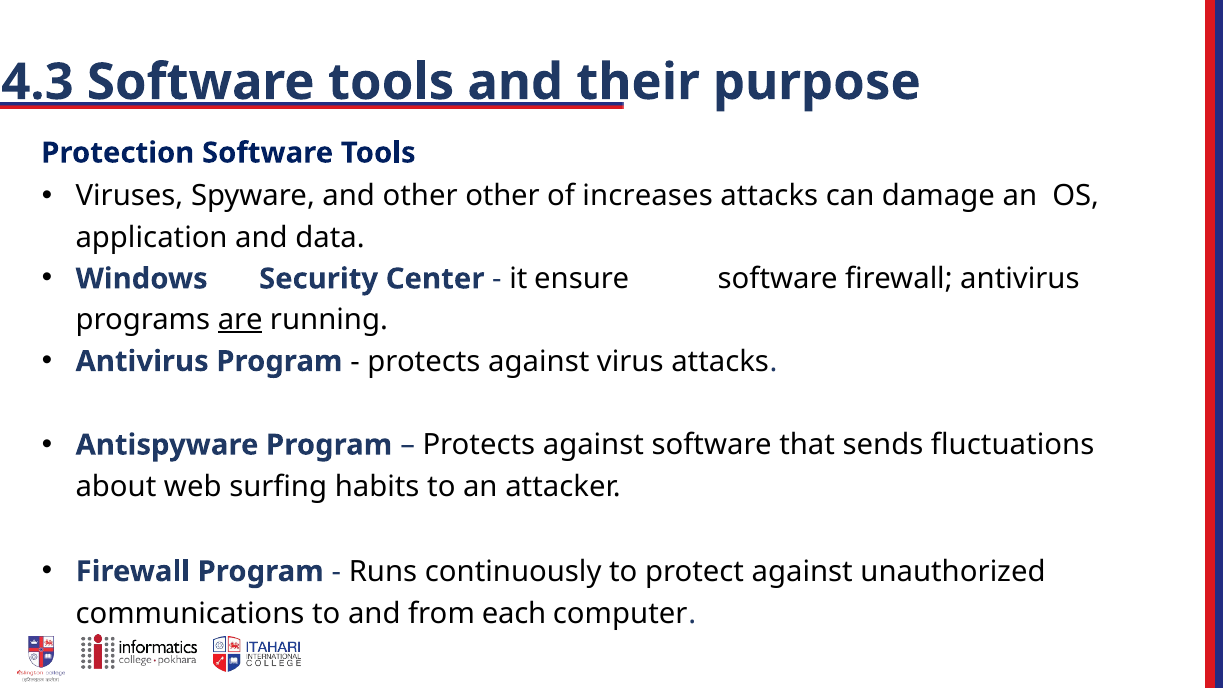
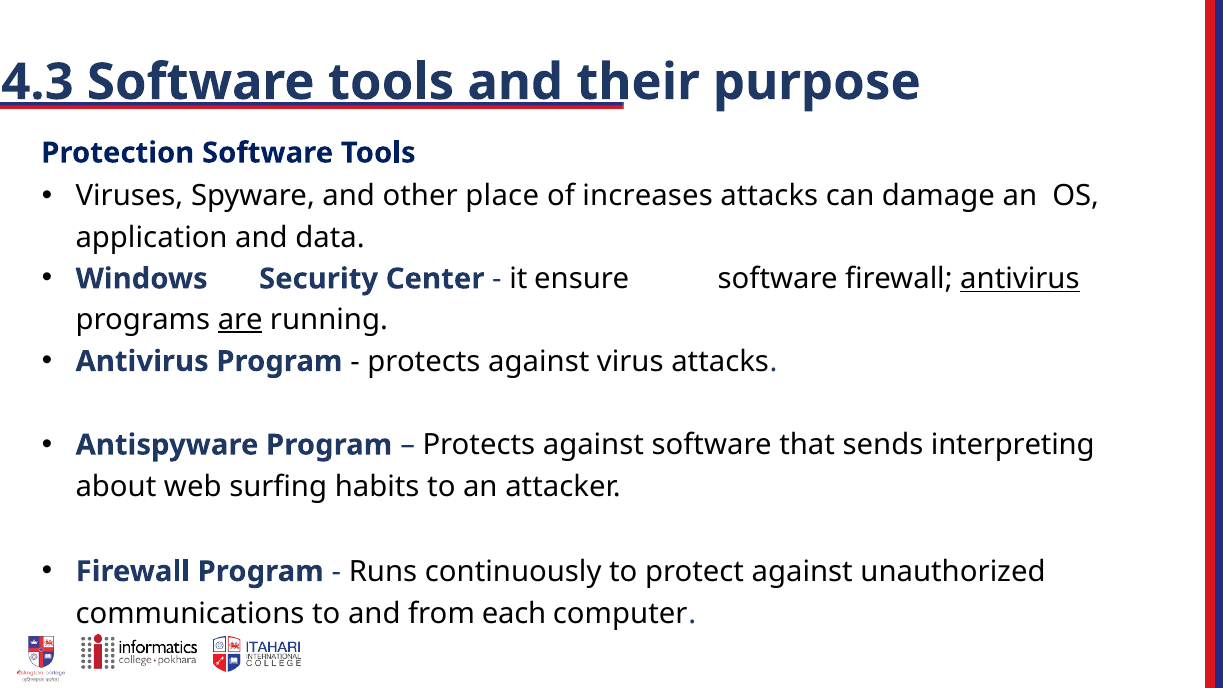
other other: other -> place
antivirus at (1020, 279) underline: none -> present
fluctuations: fluctuations -> interpreting
